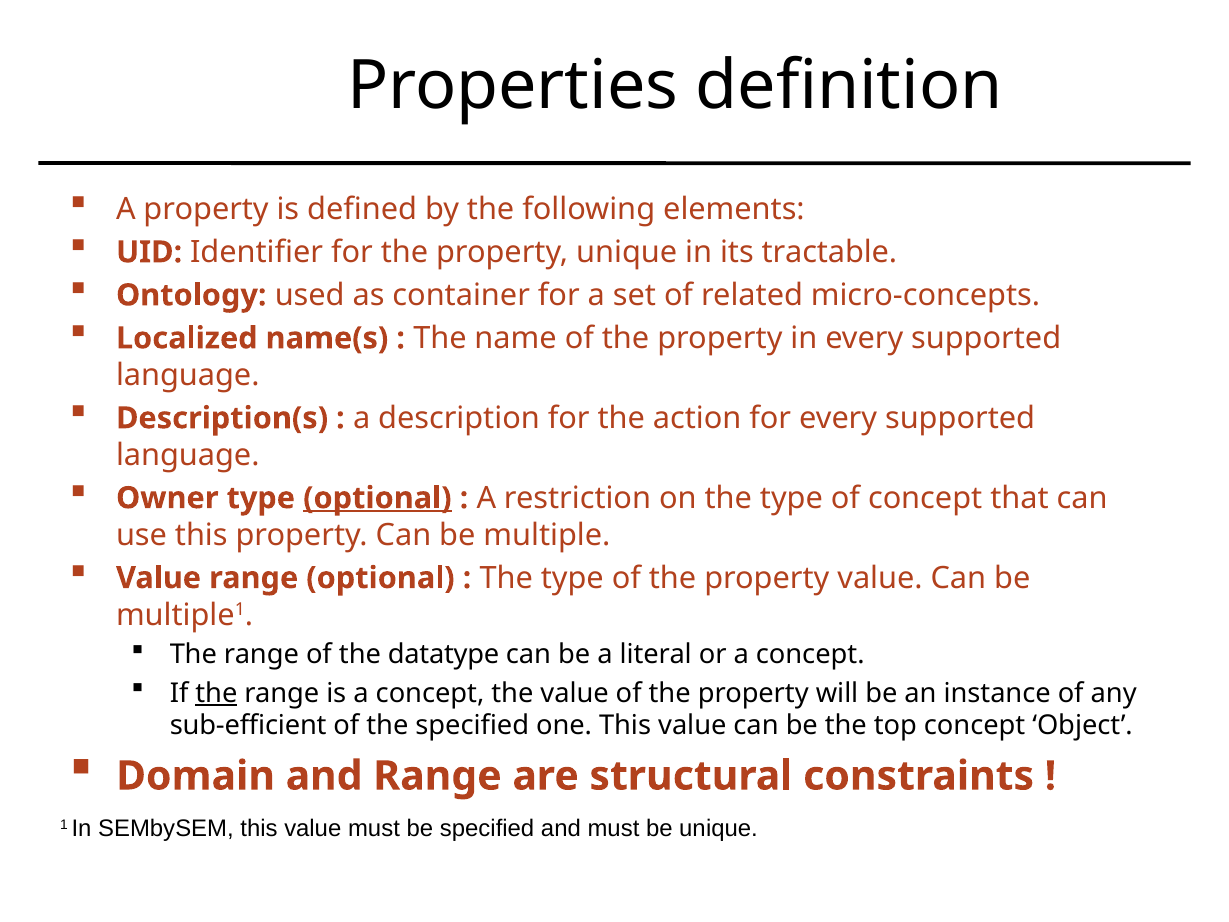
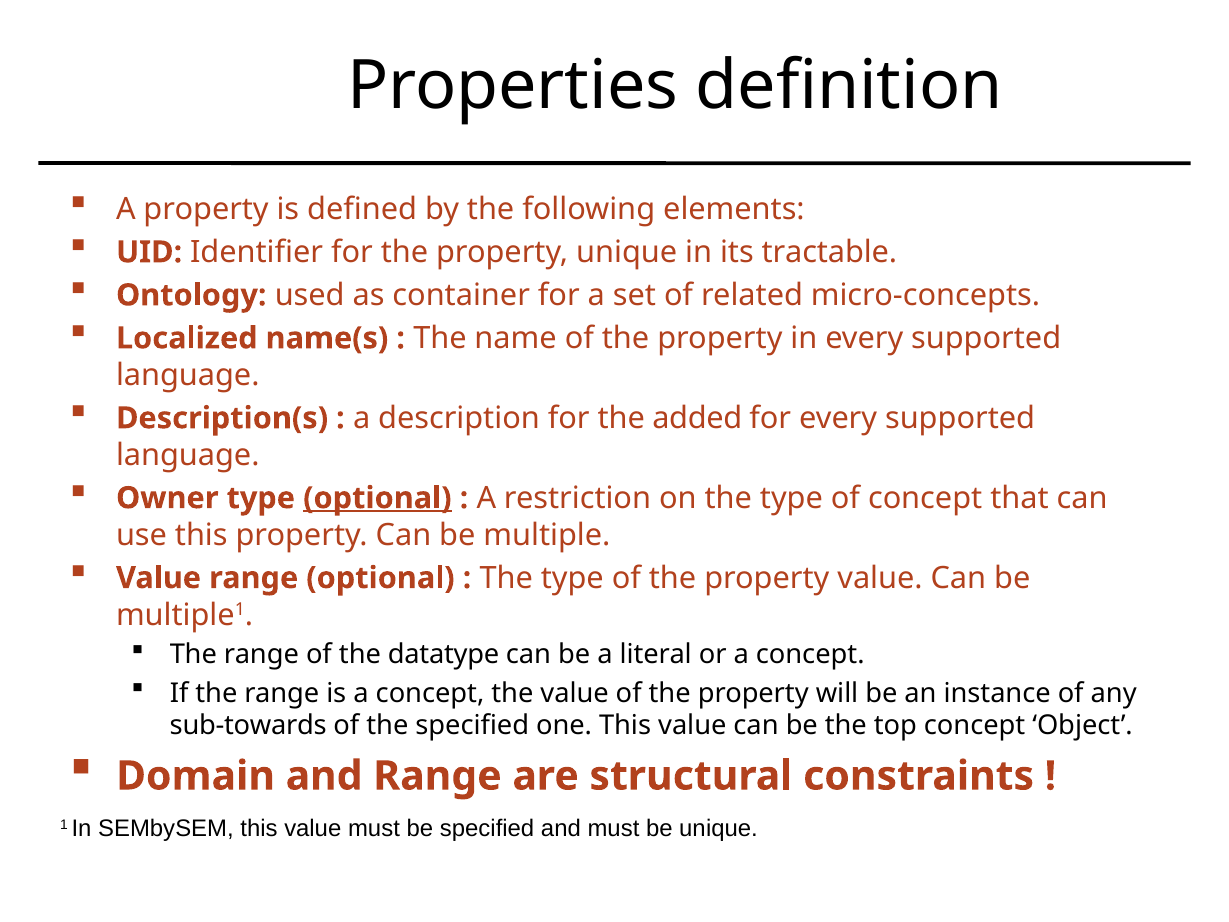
action: action -> added
the at (216, 693) underline: present -> none
sub-efficient: sub-efficient -> sub-towards
